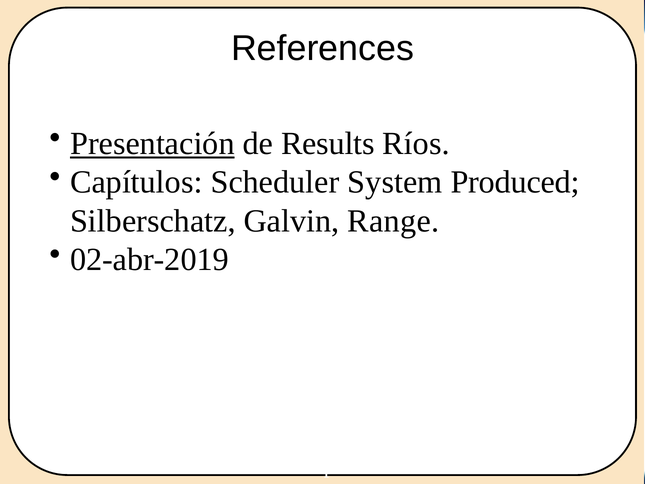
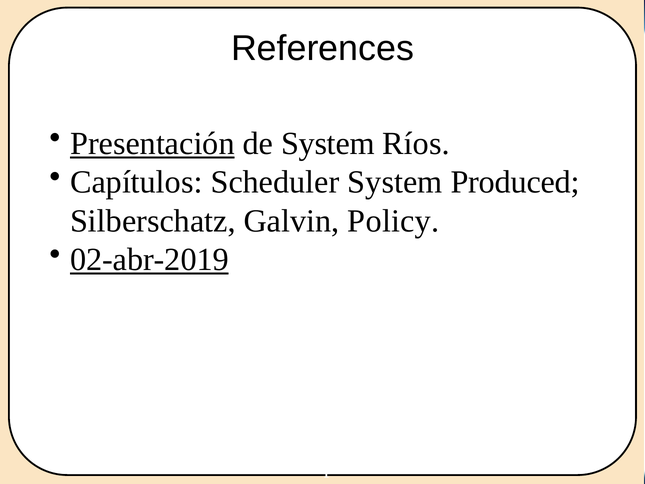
de Results: Results -> System
Range: Range -> Policy
02-abr-2019 underline: none -> present
